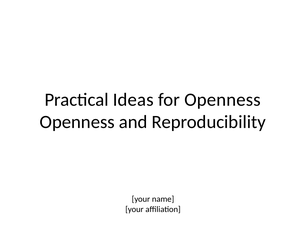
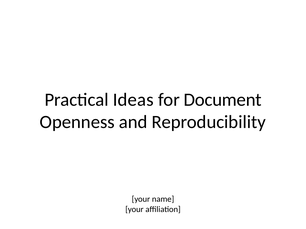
for Openness: Openness -> Document
